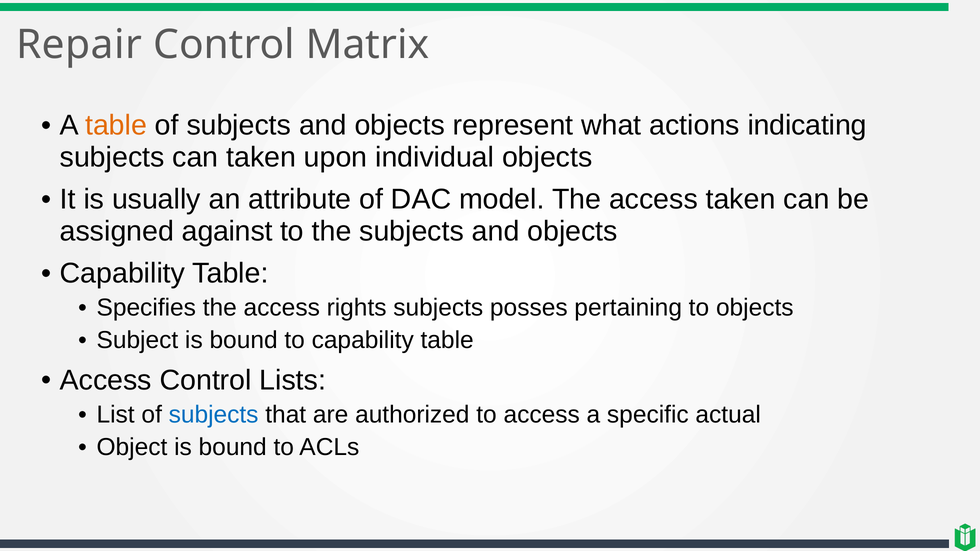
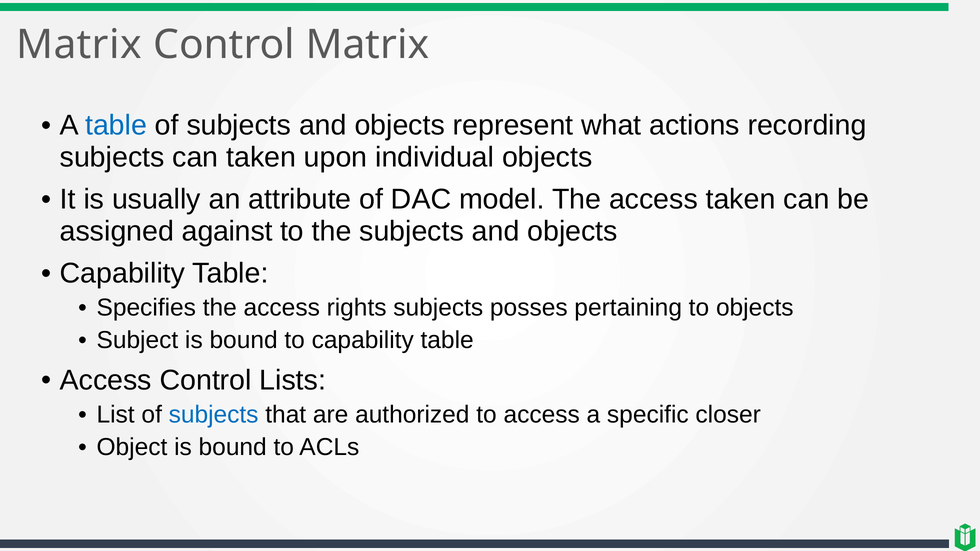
Repair at (79, 45): Repair -> Matrix
table at (116, 126) colour: orange -> blue
indicating: indicating -> recording
actual: actual -> closer
